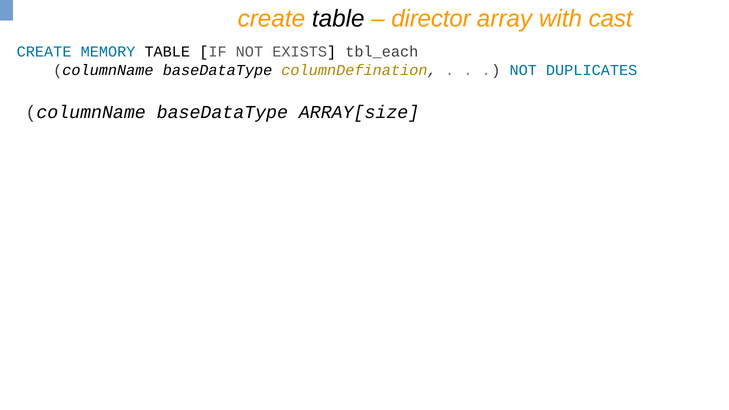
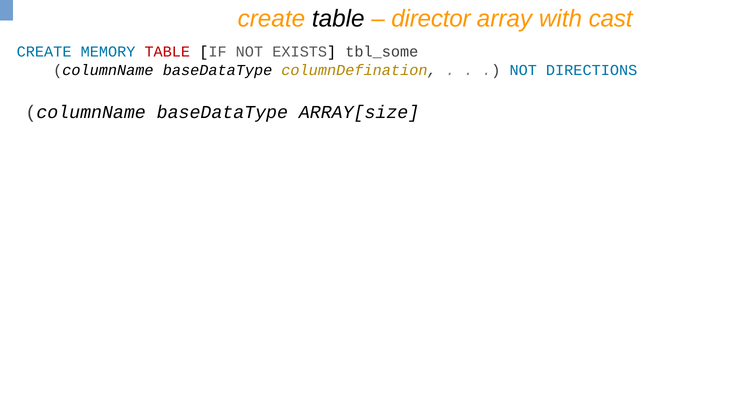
TABLE at (167, 52) colour: black -> red
tbl_each: tbl_each -> tbl_some
DUPLICATES: DUPLICATES -> DIRECTIONS
